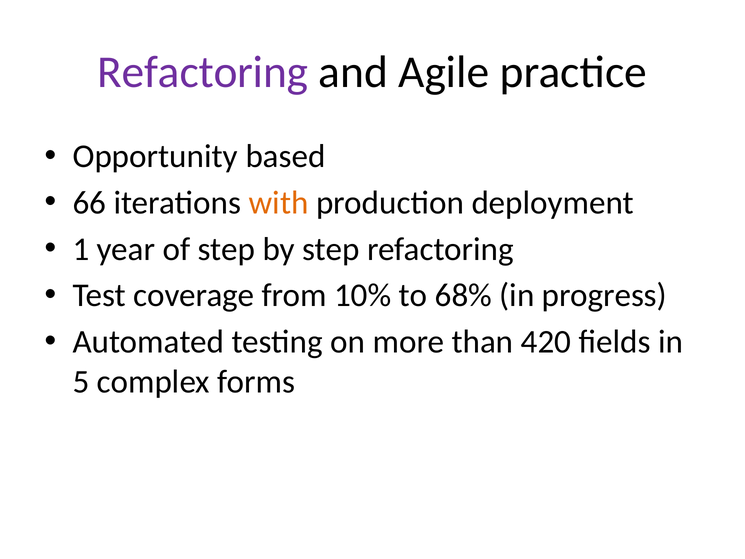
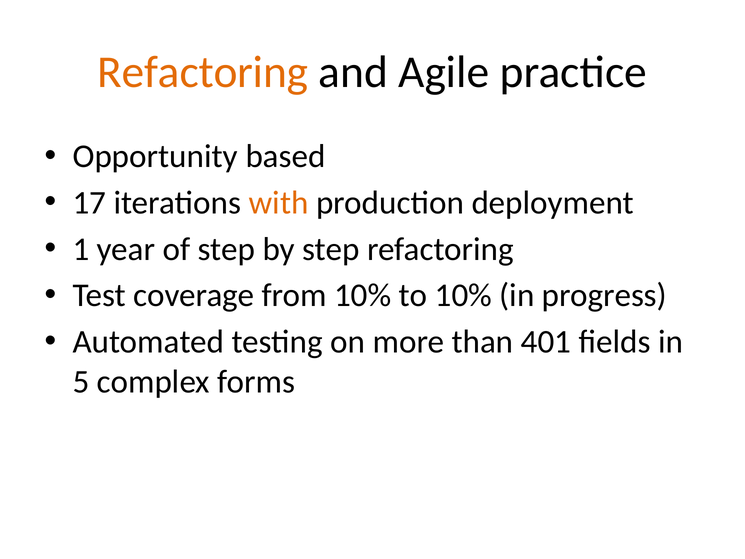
Refactoring at (203, 72) colour: purple -> orange
66: 66 -> 17
to 68%: 68% -> 10%
420: 420 -> 401
